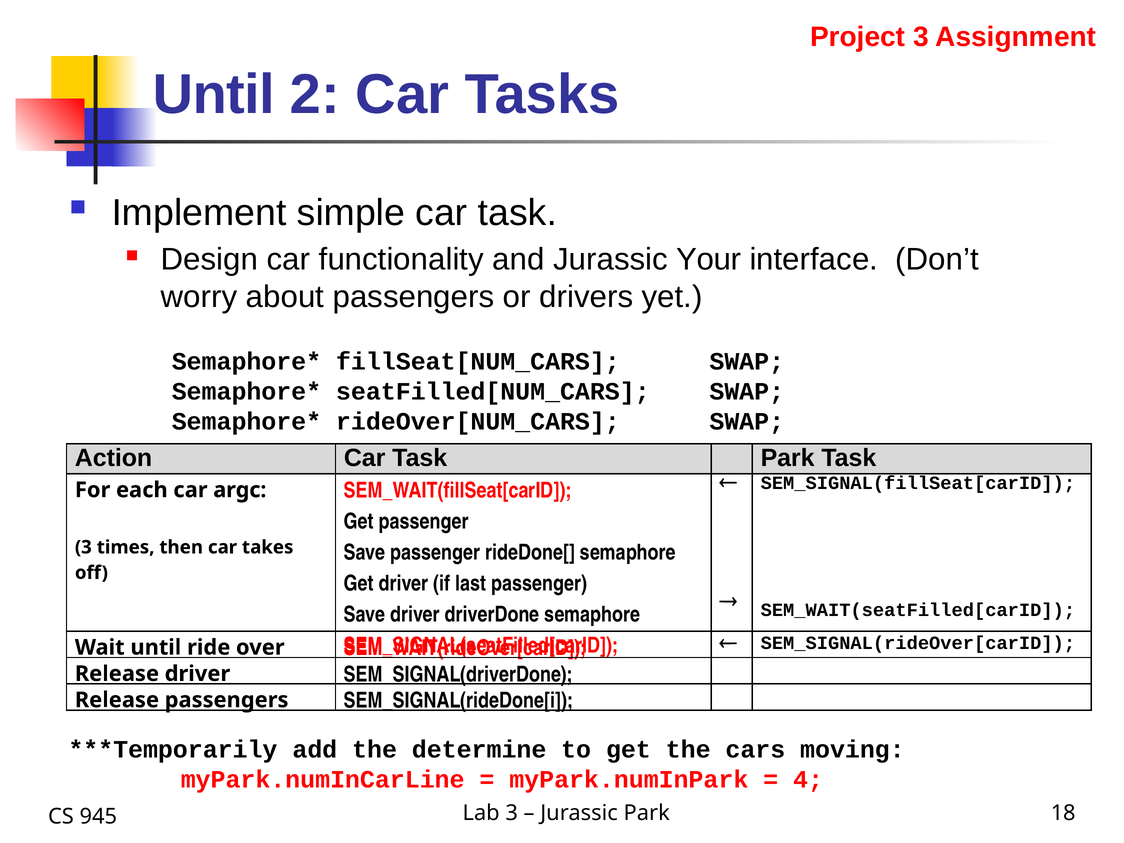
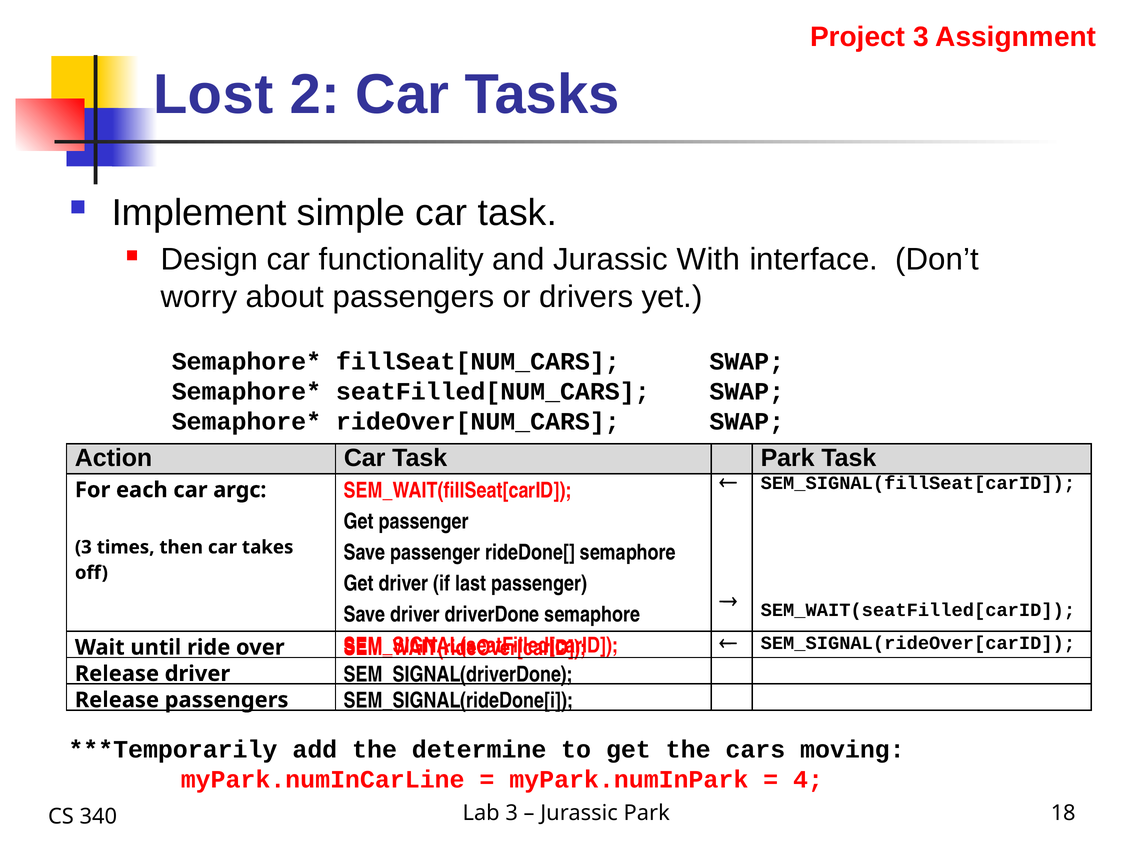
Until at (214, 95): Until -> Lost
Your: Your -> With
945: 945 -> 340
